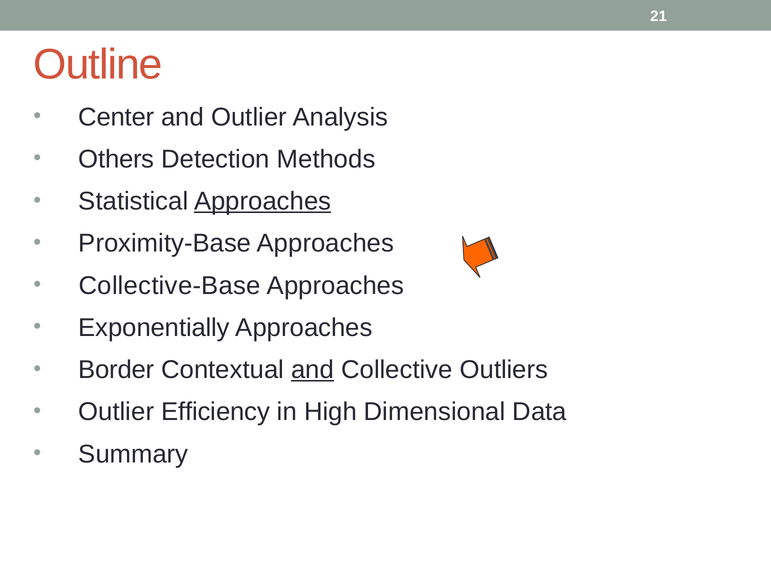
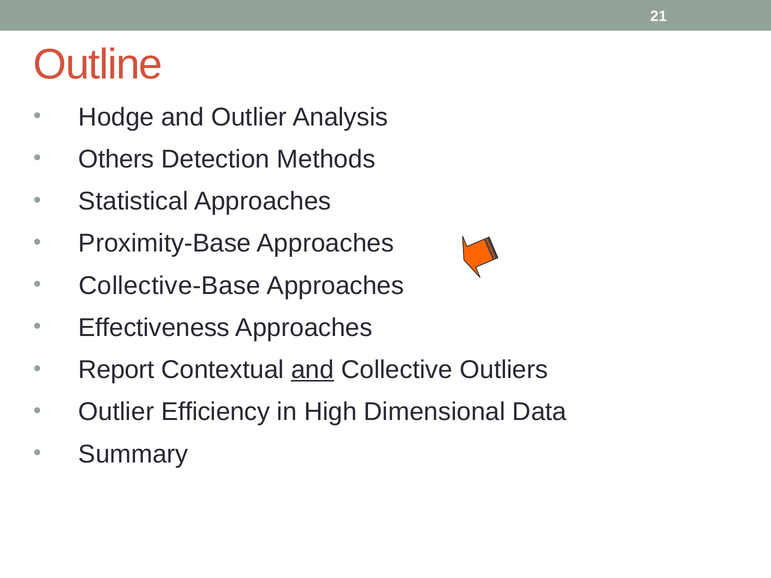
Center: Center -> Hodge
Approaches at (263, 201) underline: present -> none
Exponentially: Exponentially -> Effectiveness
Border: Border -> Report
